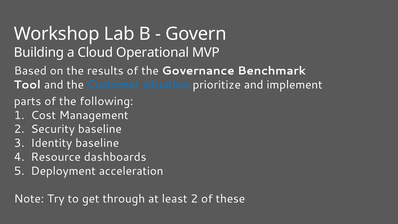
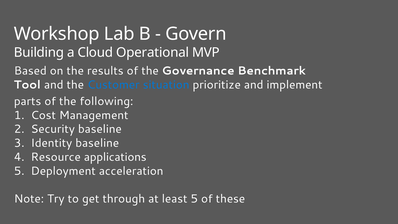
dashboards: dashboards -> applications
least 2: 2 -> 5
